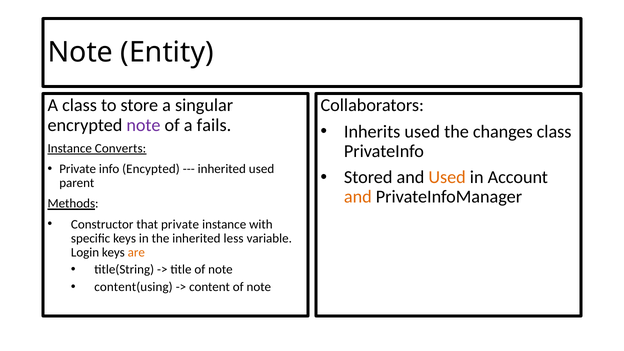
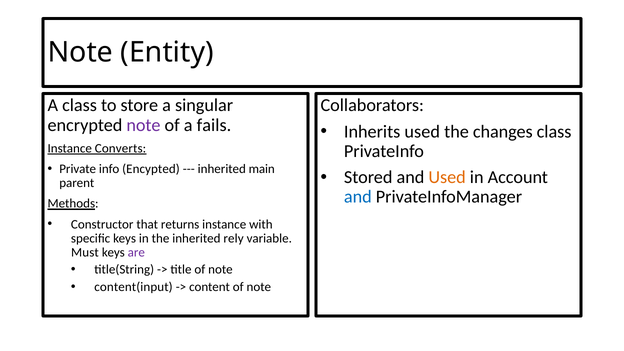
inherited used: used -> main
and at (358, 197) colour: orange -> blue
that private: private -> returns
less: less -> rely
Login: Login -> Must
are colour: orange -> purple
content(using: content(using -> content(input
